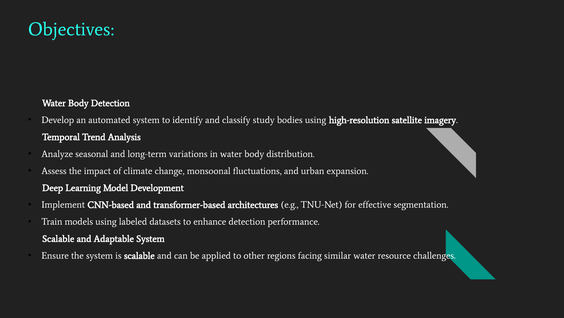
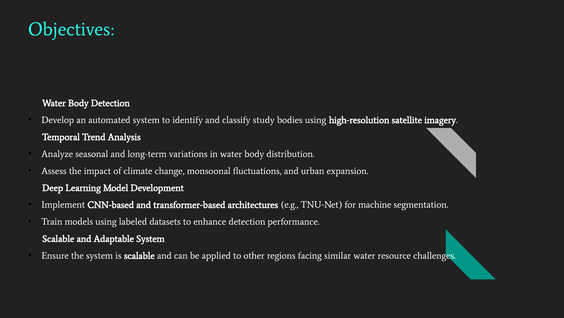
effective: effective -> machine
